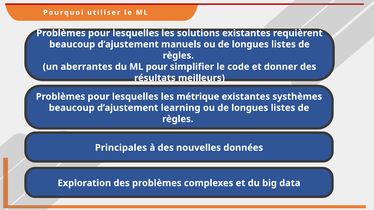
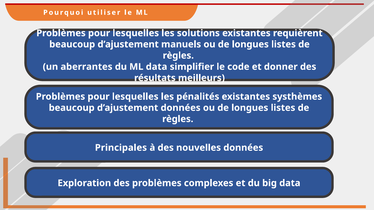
ML pour: pour -> data
métrique: métrique -> pénalités
d’ajustement learning: learning -> données
